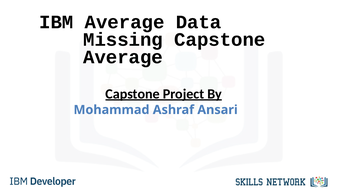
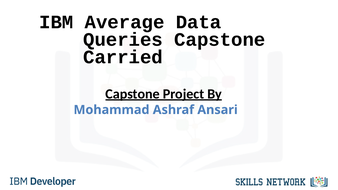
Missing: Missing -> Queries
Average at (123, 57): Average -> Carried
